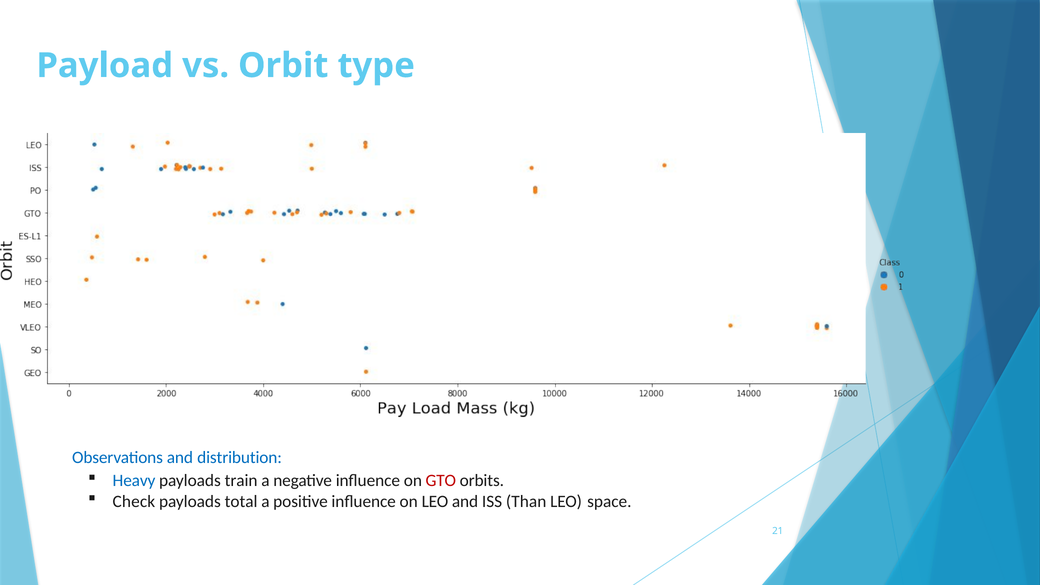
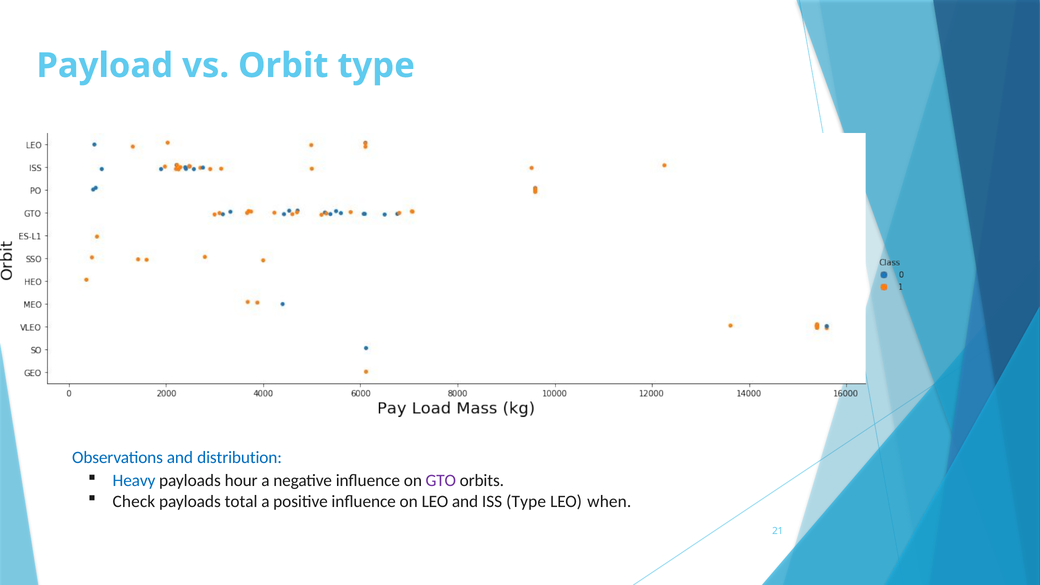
train: train -> hour
GTO colour: red -> purple
ISS Than: Than -> Type
space: space -> when
